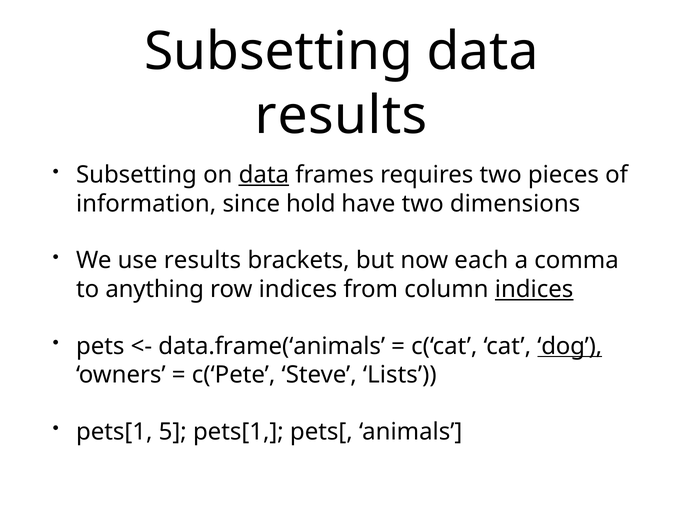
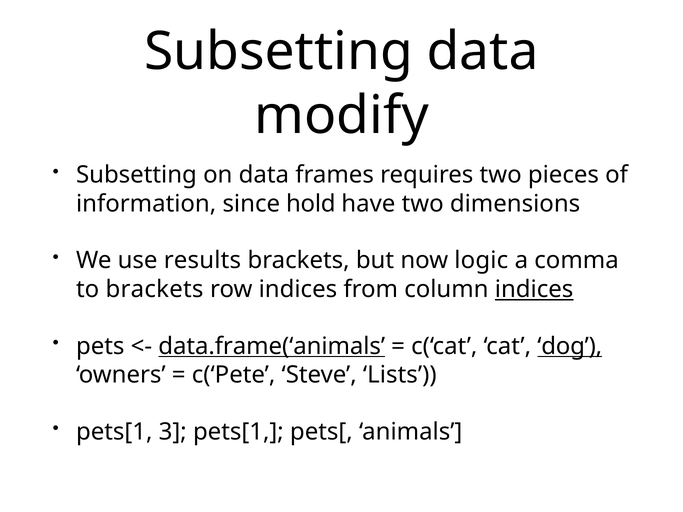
results at (341, 116): results -> modify
data at (264, 175) underline: present -> none
each: each -> logic
to anything: anything -> brackets
data.frame(‘animals underline: none -> present
5: 5 -> 3
